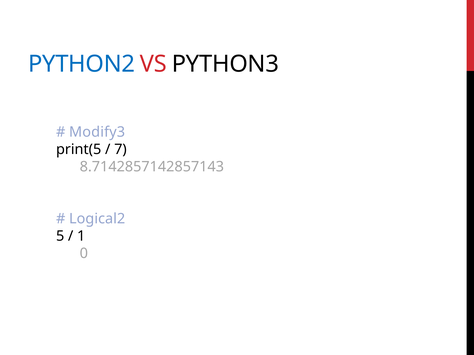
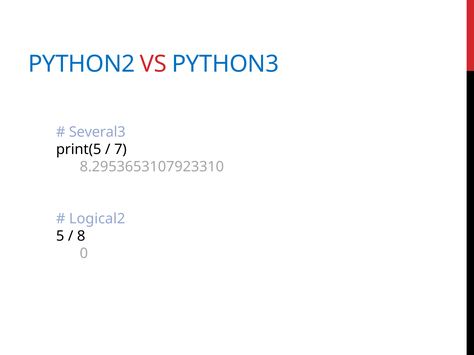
PYTHON3 colour: black -> blue
Modify3: Modify3 -> Several3
8.7142857142857143: 8.7142857142857143 -> 8.2953653107923310
1: 1 -> 8
